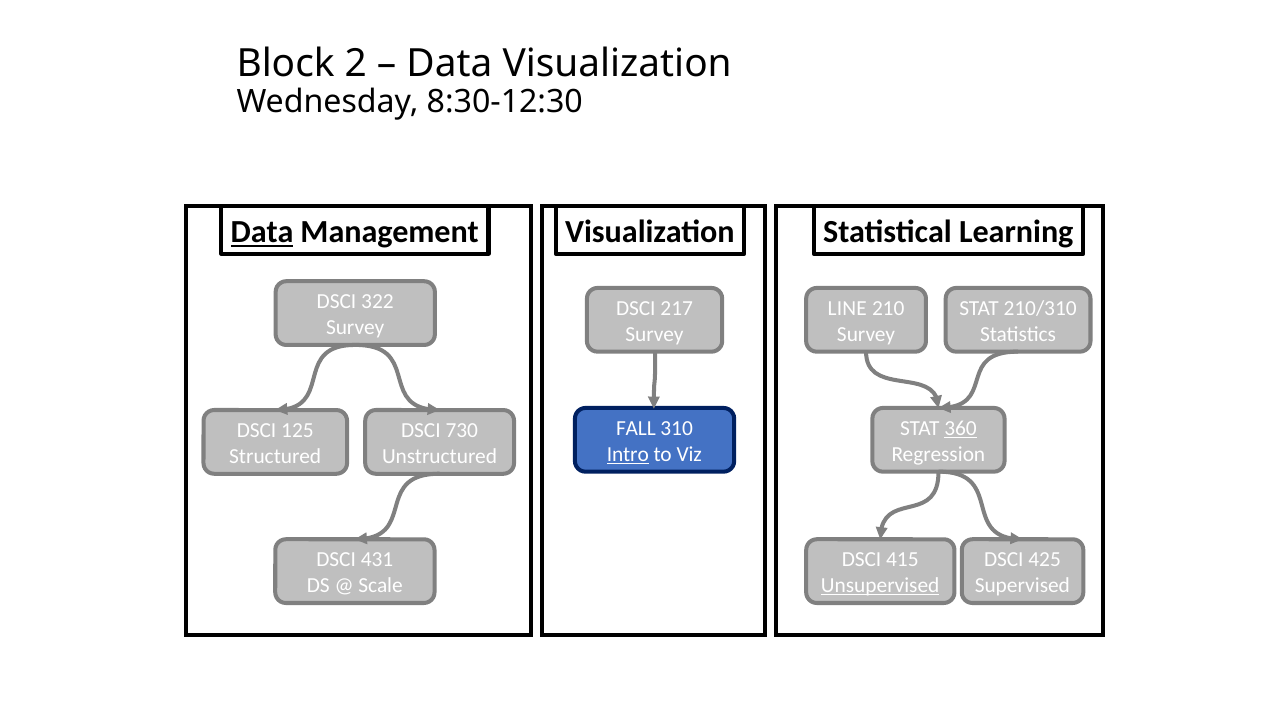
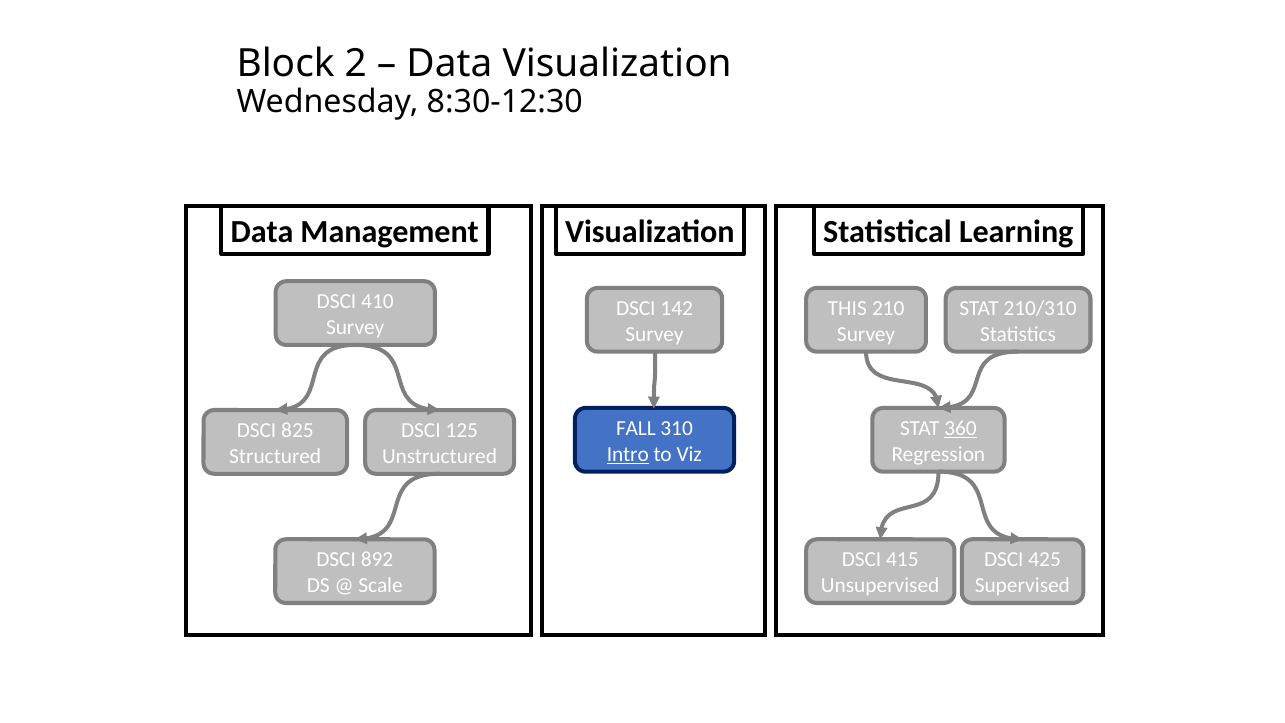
Data at (262, 232) underline: present -> none
322: 322 -> 410
217: 217 -> 142
LINE: LINE -> THIS
125: 125 -> 825
730: 730 -> 125
431: 431 -> 892
Unsupervised underline: present -> none
